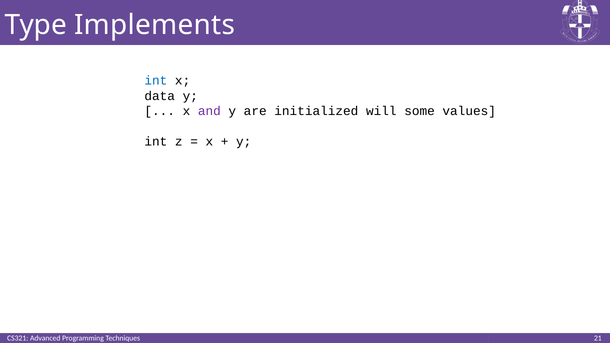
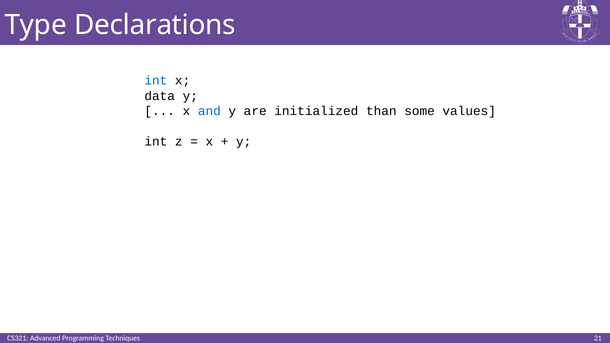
Implements: Implements -> Declarations
and colour: purple -> blue
will: will -> than
